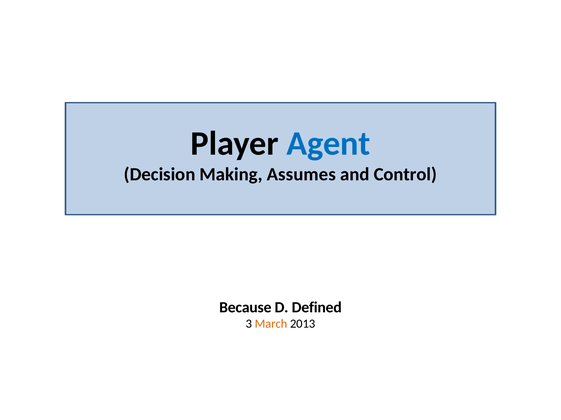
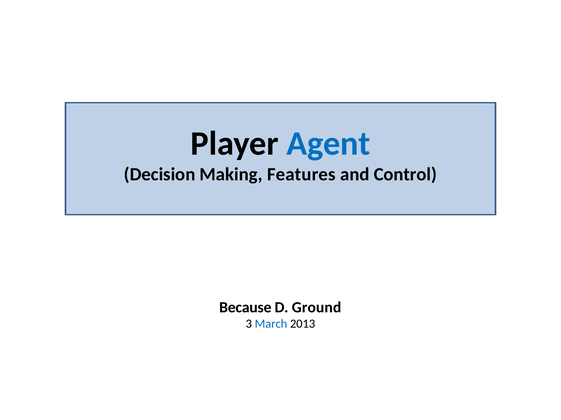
Assumes: Assumes -> Features
Defined: Defined -> Ground
March colour: orange -> blue
